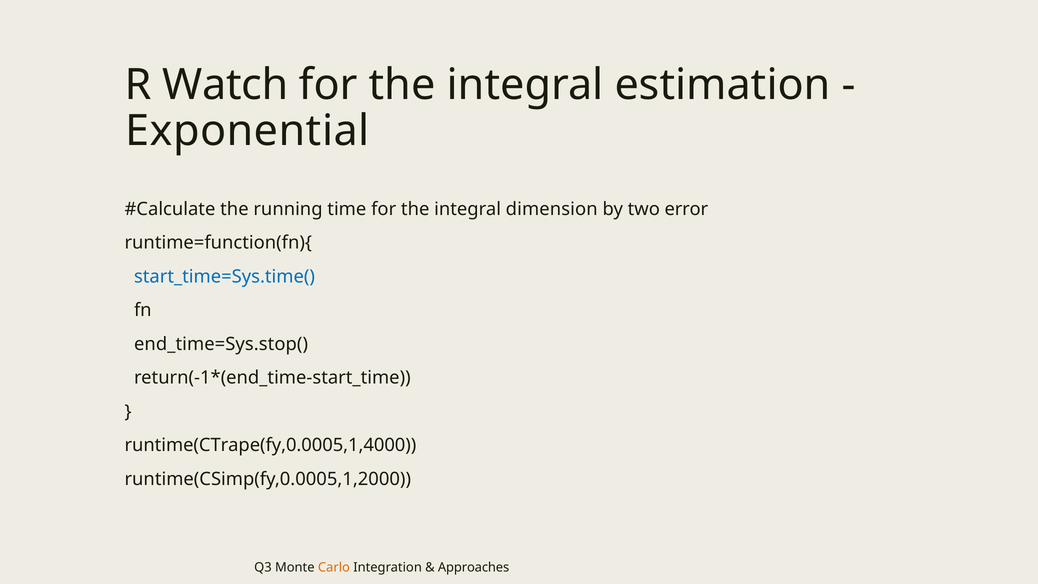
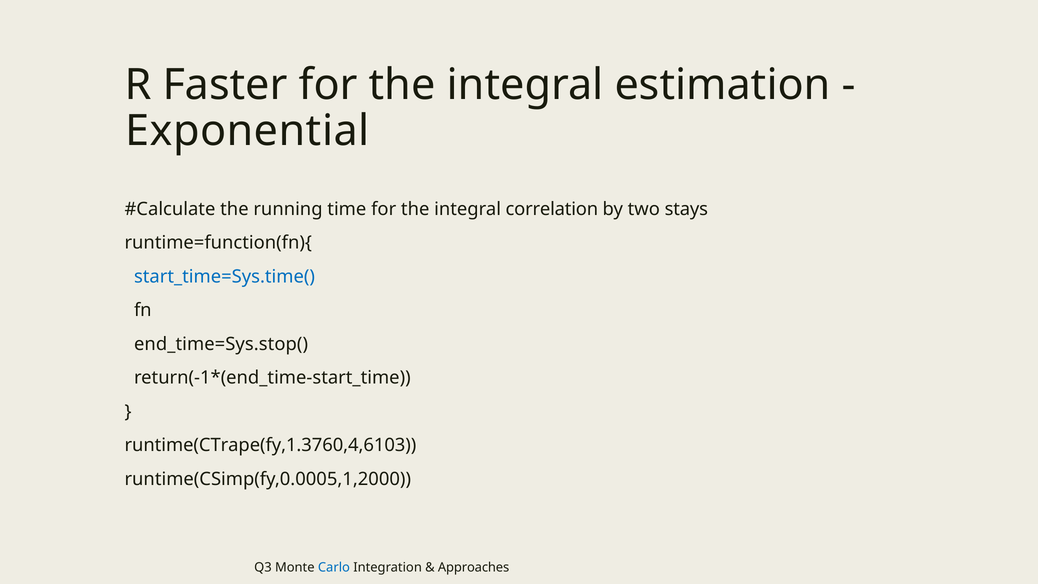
Watch: Watch -> Faster
dimension: dimension -> correlation
error: error -> stays
runtime(CTrape(fy,0.0005,1,4000: runtime(CTrape(fy,0.0005,1,4000 -> runtime(CTrape(fy,1.3760,4,6103
Carlo colour: orange -> blue
